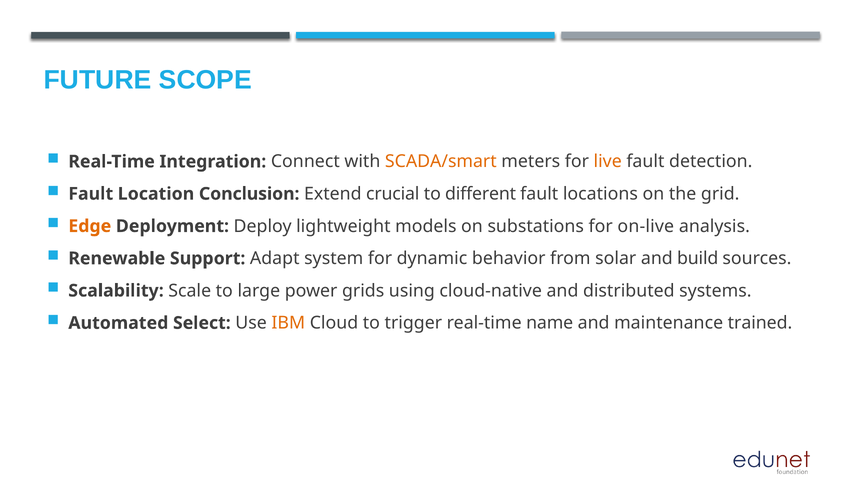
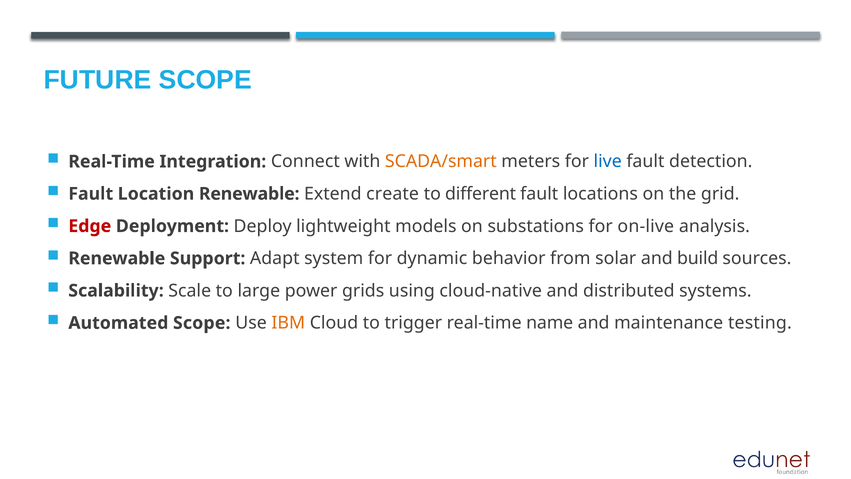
live colour: orange -> blue
Location Conclusion: Conclusion -> Renewable
crucial: crucial -> create
Edge colour: orange -> red
Automated Select: Select -> Scope
trained: trained -> testing
